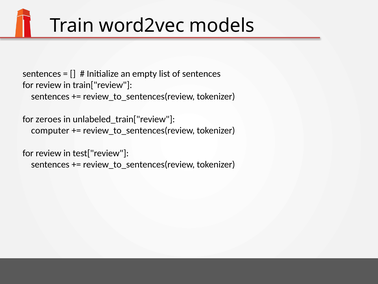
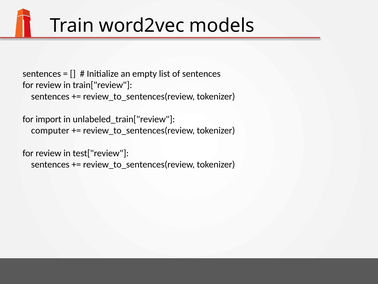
zeroes: zeroes -> import
